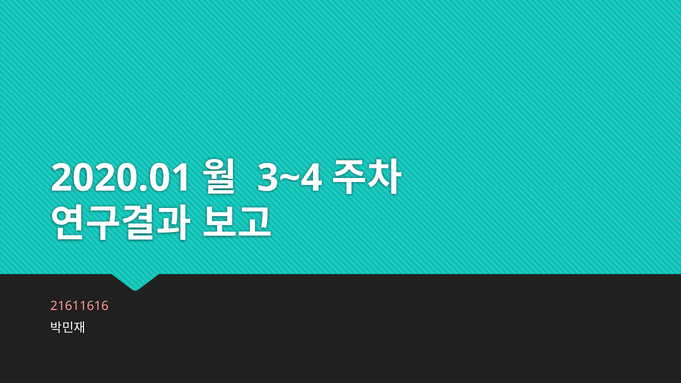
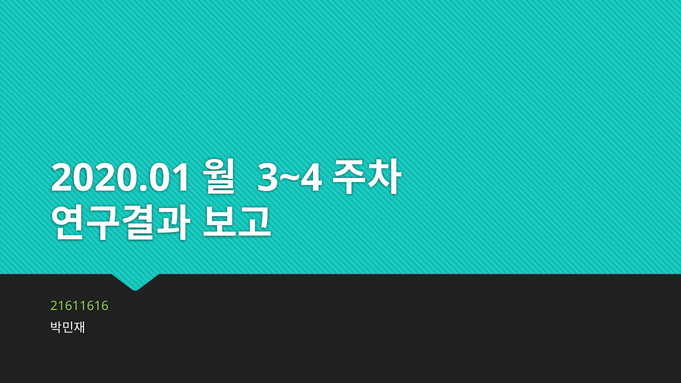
21611616 colour: pink -> light green
